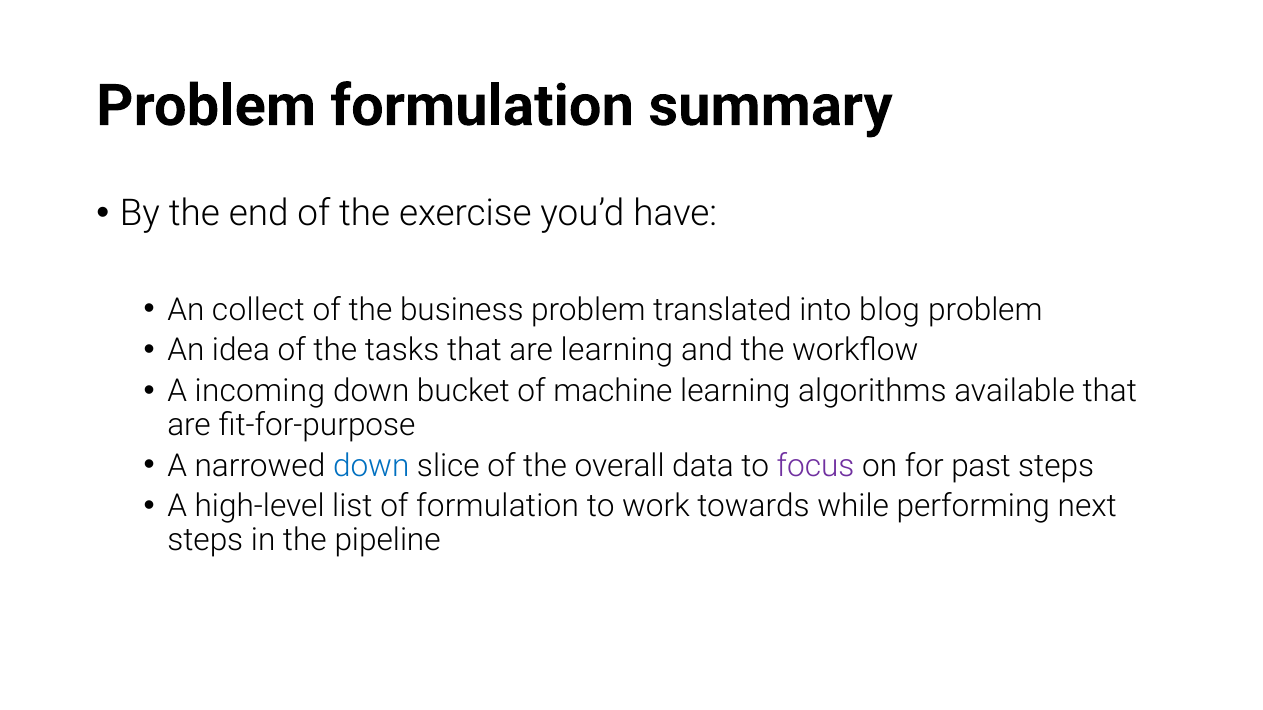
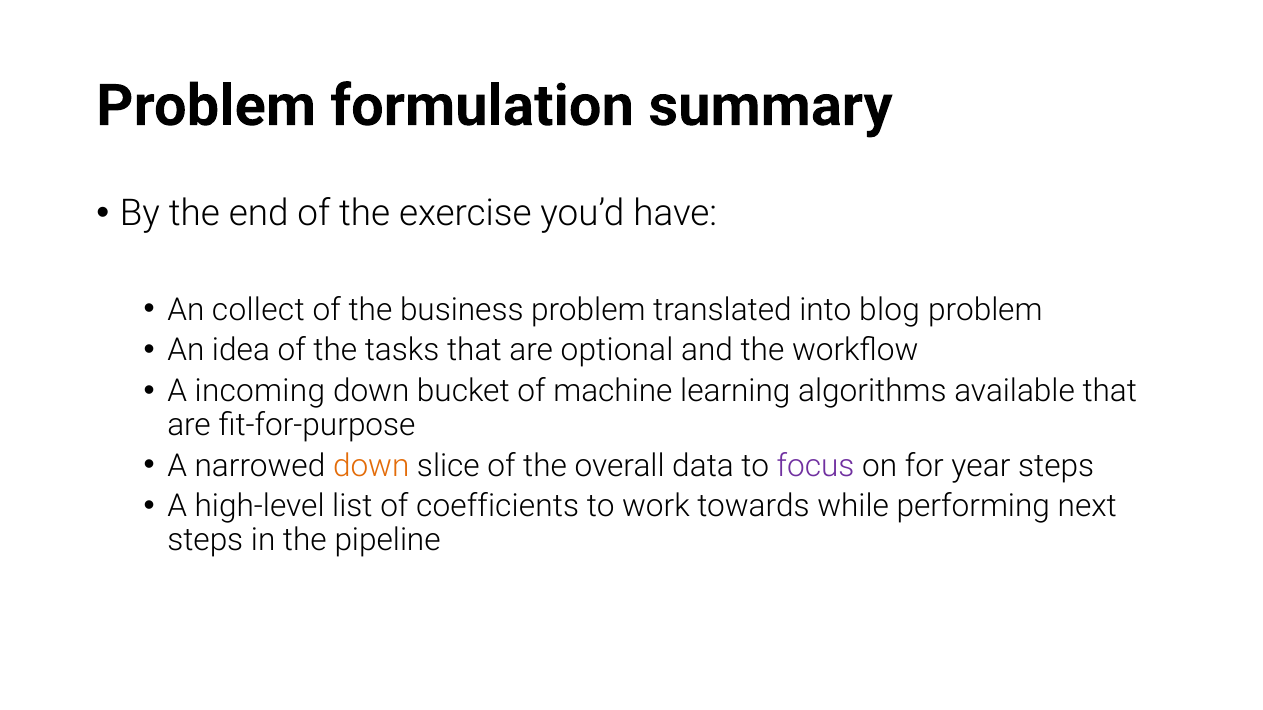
are learning: learning -> optional
down at (371, 466) colour: blue -> orange
past: past -> year
of formulation: formulation -> coefficients
